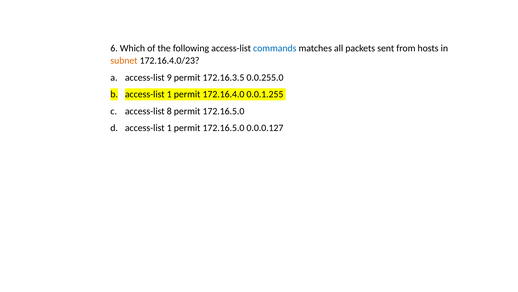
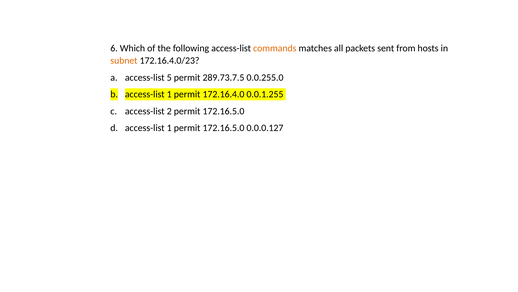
commands colour: blue -> orange
9: 9 -> 5
172.16.3.5: 172.16.3.5 -> 289.73.7.5
8: 8 -> 2
